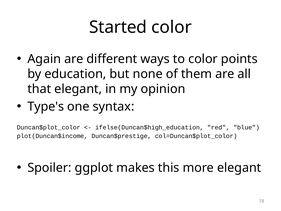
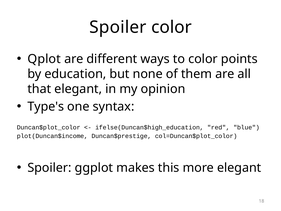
Started at (118, 27): Started -> Spoiler
Again: Again -> Qplot
